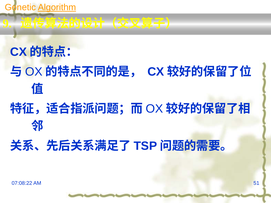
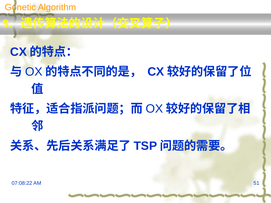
Algorithm underline: present -> none
